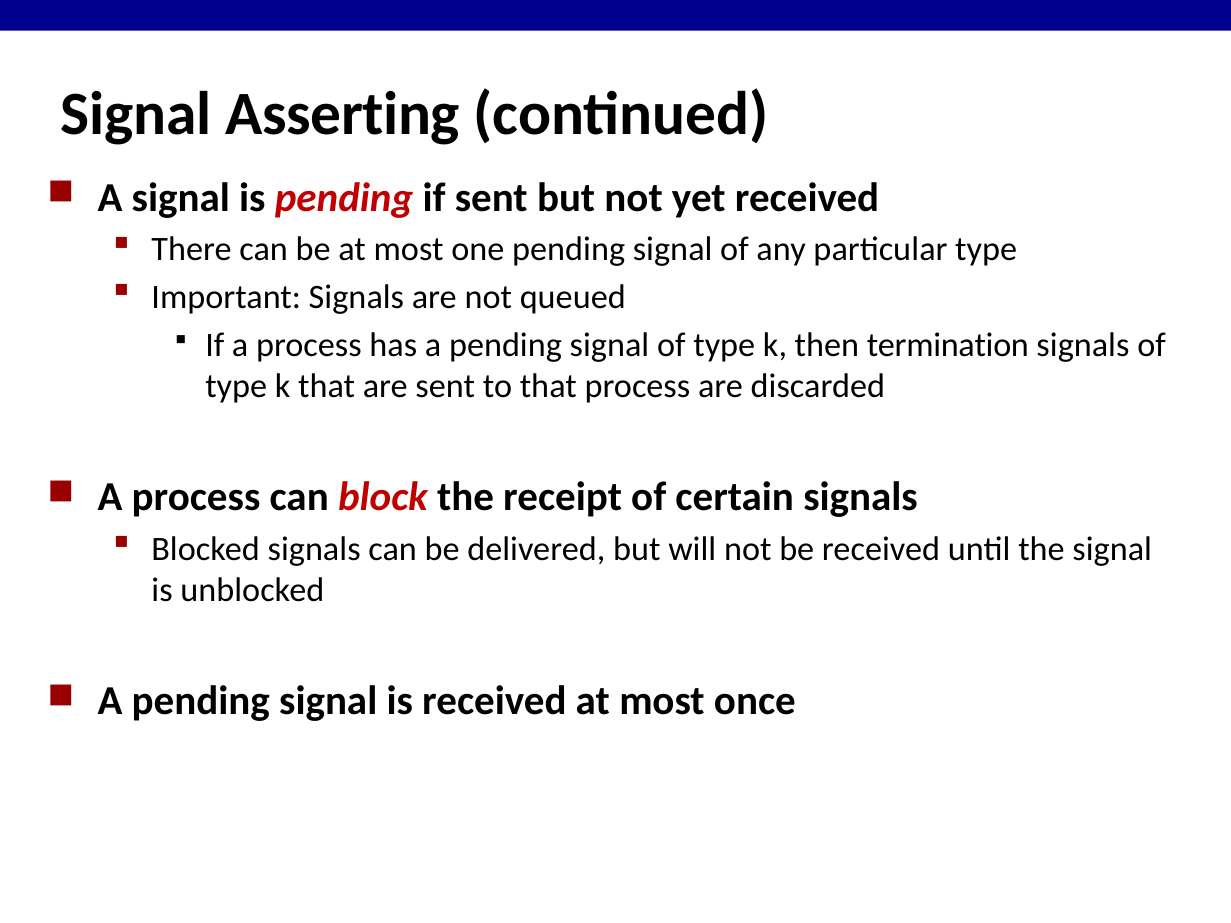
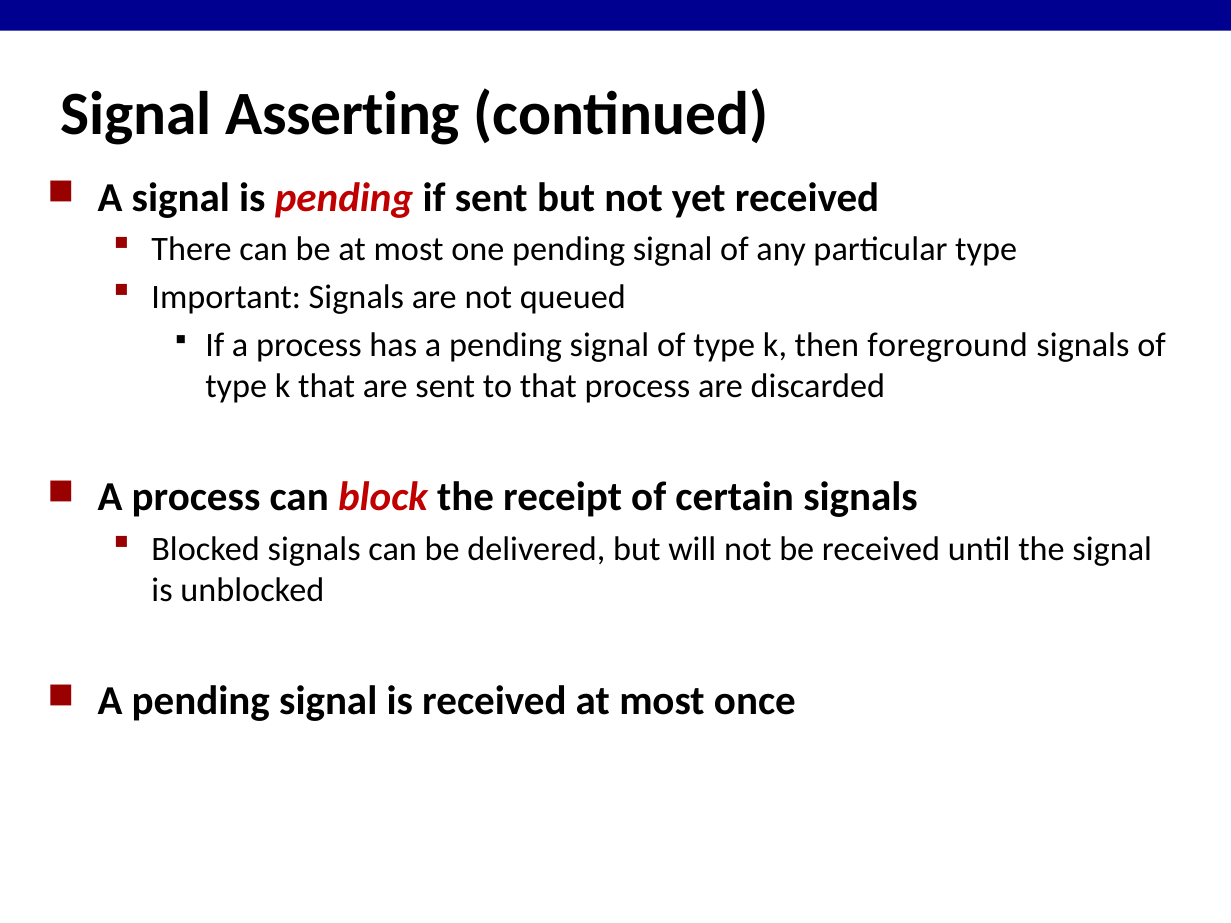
termination: termination -> foreground
